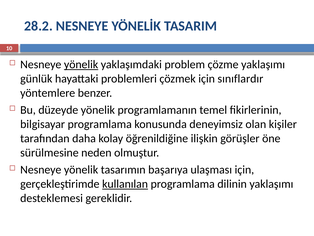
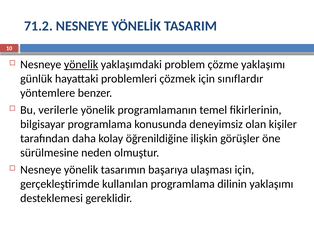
28.2: 28.2 -> 71.2
düzeyde: düzeyde -> verilerle
kullanılan underline: present -> none
